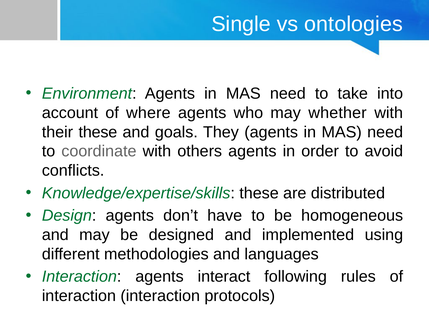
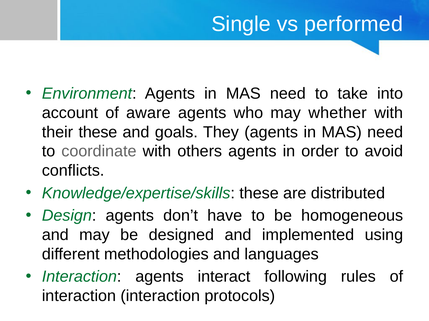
ontologies: ontologies -> performed
where: where -> aware
